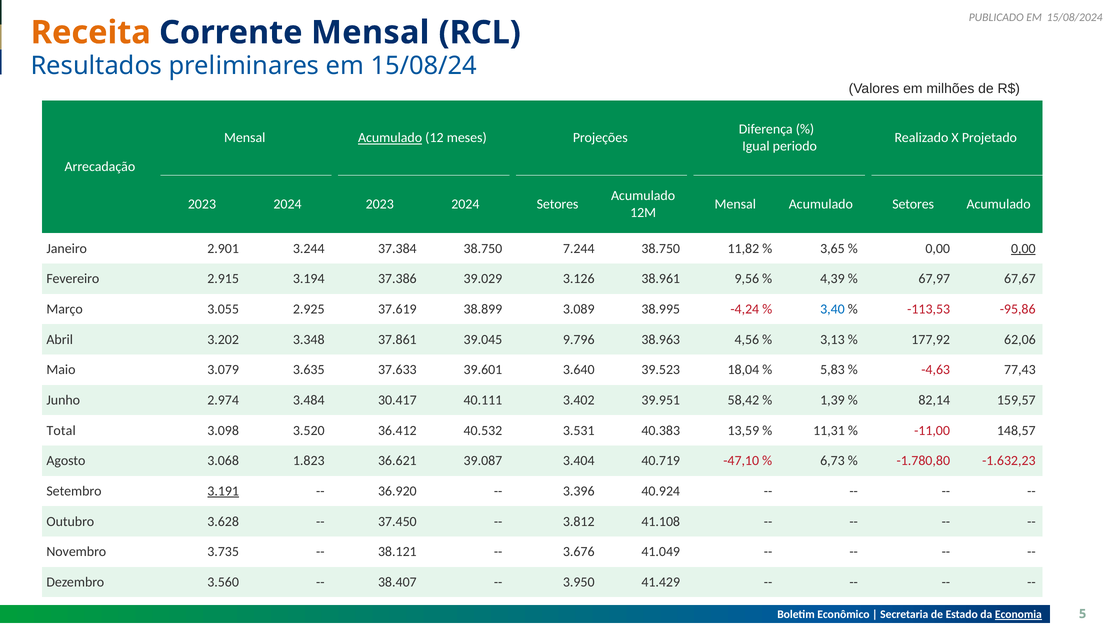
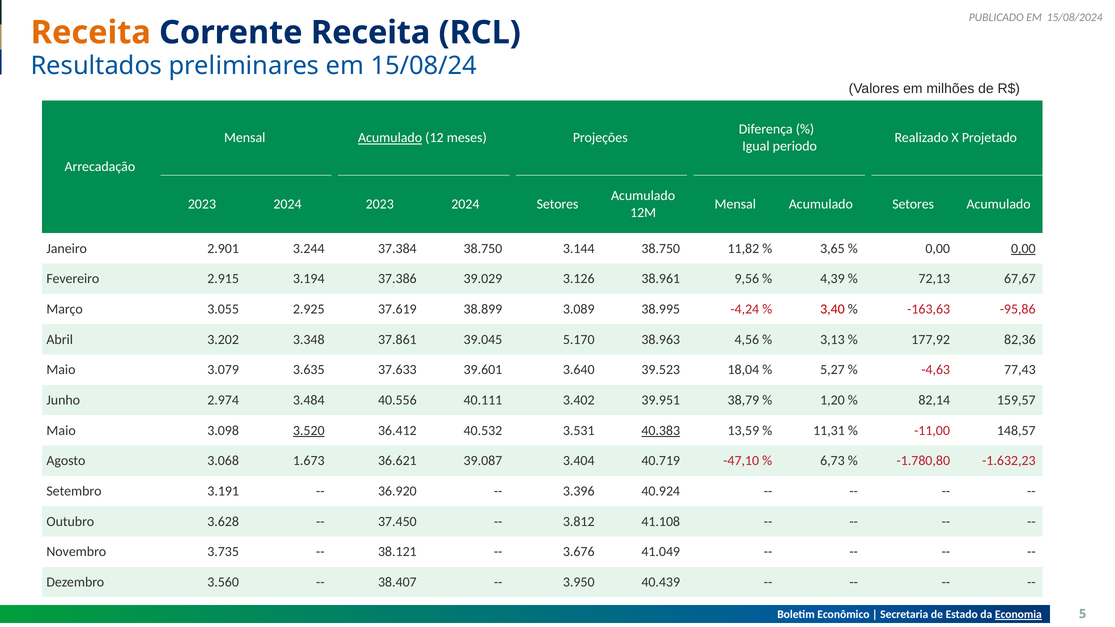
Corrente Mensal: Mensal -> Receita
7.244: 7.244 -> 3.144
67,97: 67,97 -> 72,13
3,40 colour: blue -> red
-113,53: -113,53 -> -163,63
9.796: 9.796 -> 5.170
62,06: 62,06 -> 82,36
5,83: 5,83 -> 5,27
30.417: 30.417 -> 40.556
58,42: 58,42 -> 38,79
1,39: 1,39 -> 1,20
Total at (61, 431): Total -> Maio
3.520 underline: none -> present
40.383 underline: none -> present
1.823: 1.823 -> 1.673
3.191 underline: present -> none
41.429: 41.429 -> 40.439
